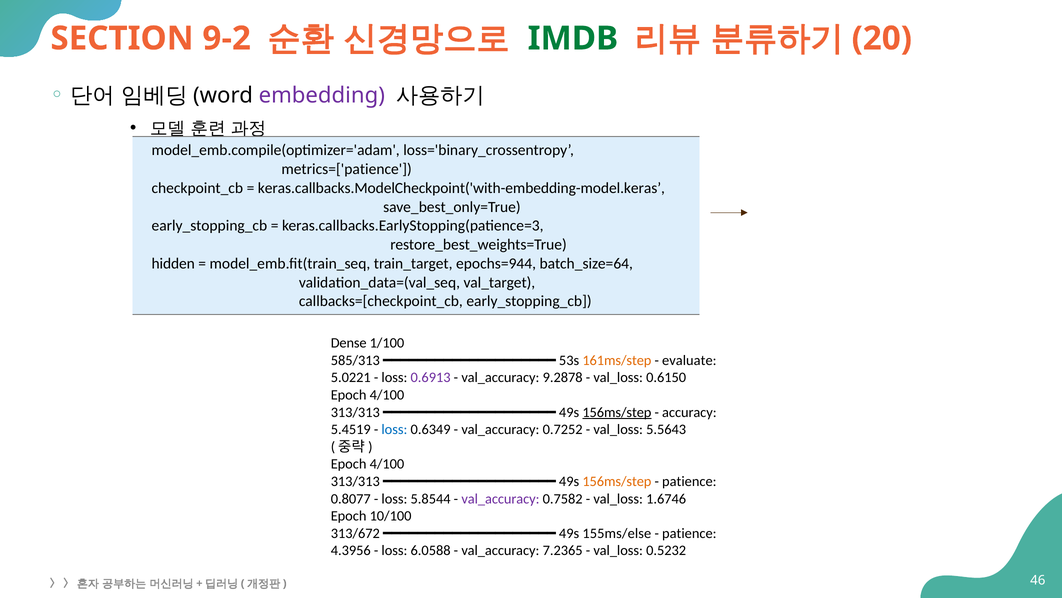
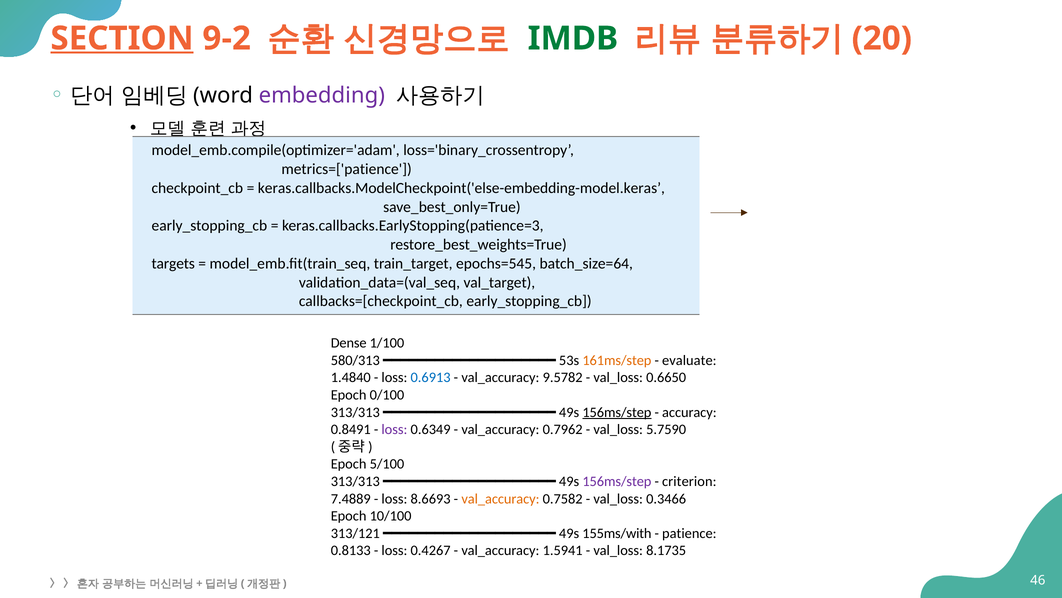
SECTION underline: none -> present
keras.callbacks.ModelCheckpoint('with-embedding-model.keras: keras.callbacks.ModelCheckpoint('with-embedding-model.keras -> keras.callbacks.ModelCheckpoint('else-embedding-model.keras
hidden: hidden -> targets
epochs=944: epochs=944 -> epochs=545
585/313: 585/313 -> 580/313
5.0221: 5.0221 -> 1.4840
0.6913 colour: purple -> blue
9.2878: 9.2878 -> 9.5782
0.6150: 0.6150 -> 0.6650
4/100 at (387, 395): 4/100 -> 0/100
5.4519: 5.4519 -> 0.8491
loss at (394, 429) colour: blue -> purple
0.7252: 0.7252 -> 0.7962
5.5643: 5.5643 -> 5.7590
4/100 at (387, 464): 4/100 -> 5/100
156ms/step at (617, 481) colour: orange -> purple
patience at (689, 481): patience -> criterion
0.8077: 0.8077 -> 7.4889
5.8544: 5.8544 -> 8.6693
val_accuracy at (500, 498) colour: purple -> orange
1.6746: 1.6746 -> 0.3466
313/672: 313/672 -> 313/121
155ms/else: 155ms/else -> 155ms/with
4.3956: 4.3956 -> 0.8133
6.0588: 6.0588 -> 0.4267
7.2365: 7.2365 -> 1.5941
0.5232: 0.5232 -> 8.1735
